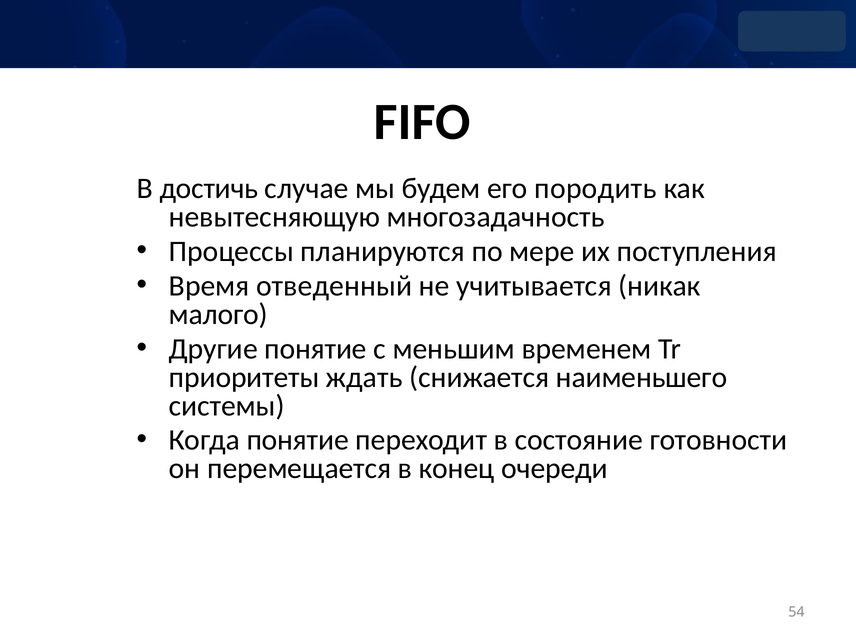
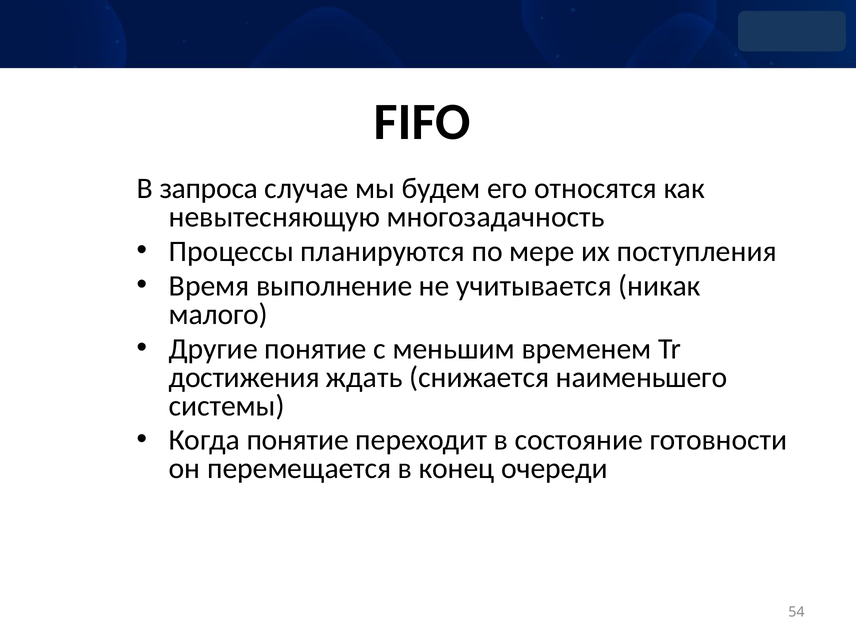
достичь: достичь -> запроса
породить: породить -> относятся
отведенный: отведенный -> выполнение
приоритеты: приоритеты -> достижения
